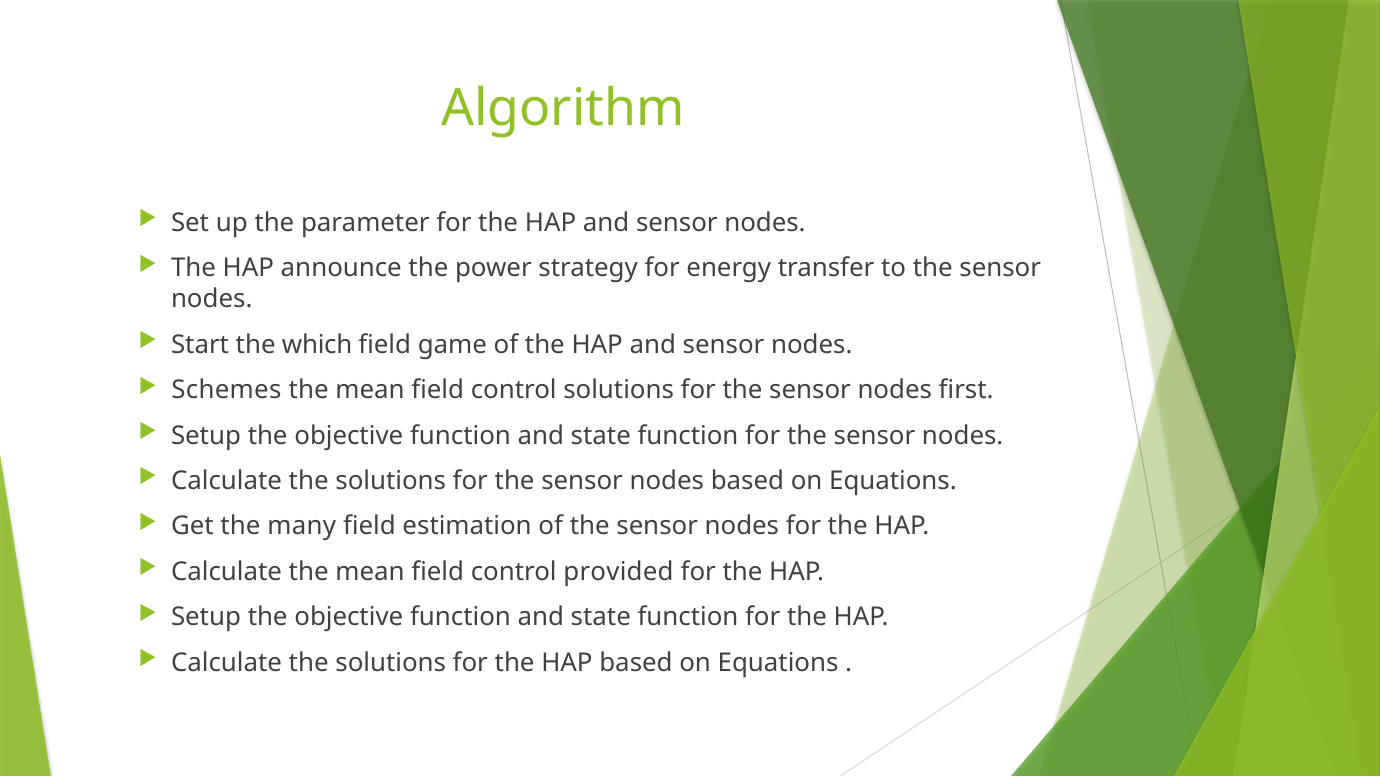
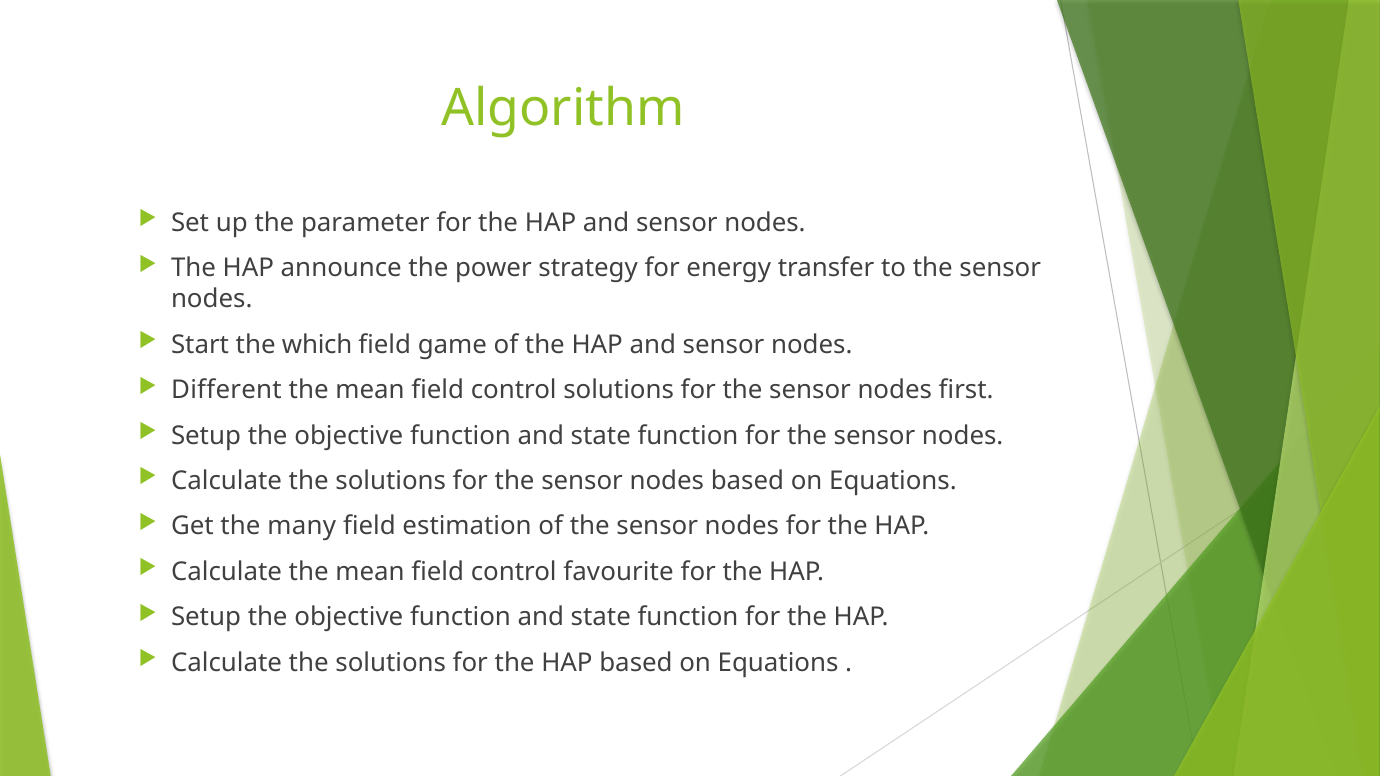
Schemes: Schemes -> Different
provided: provided -> favourite
